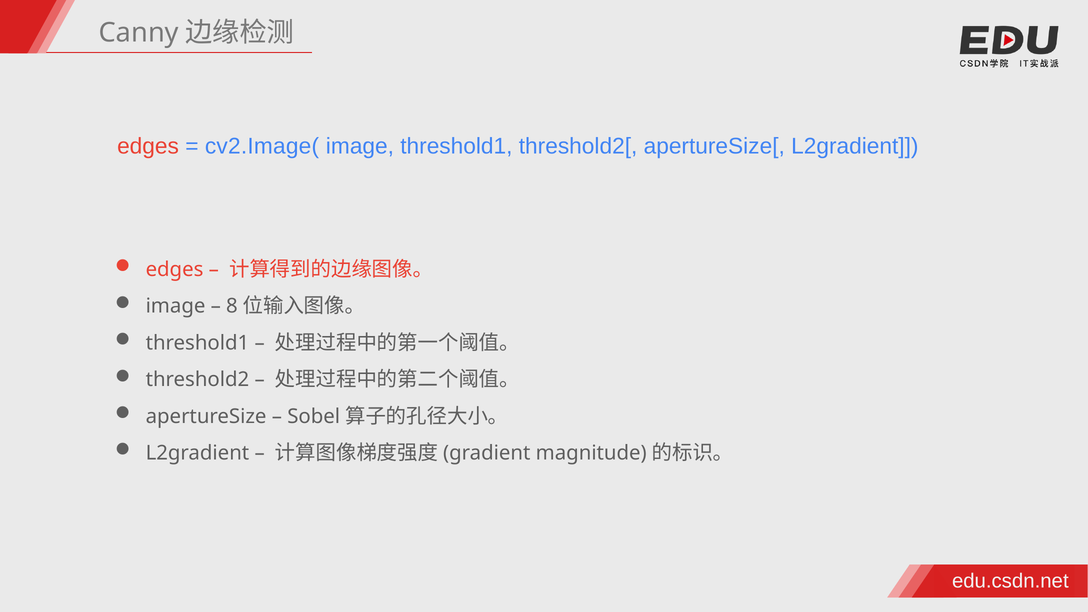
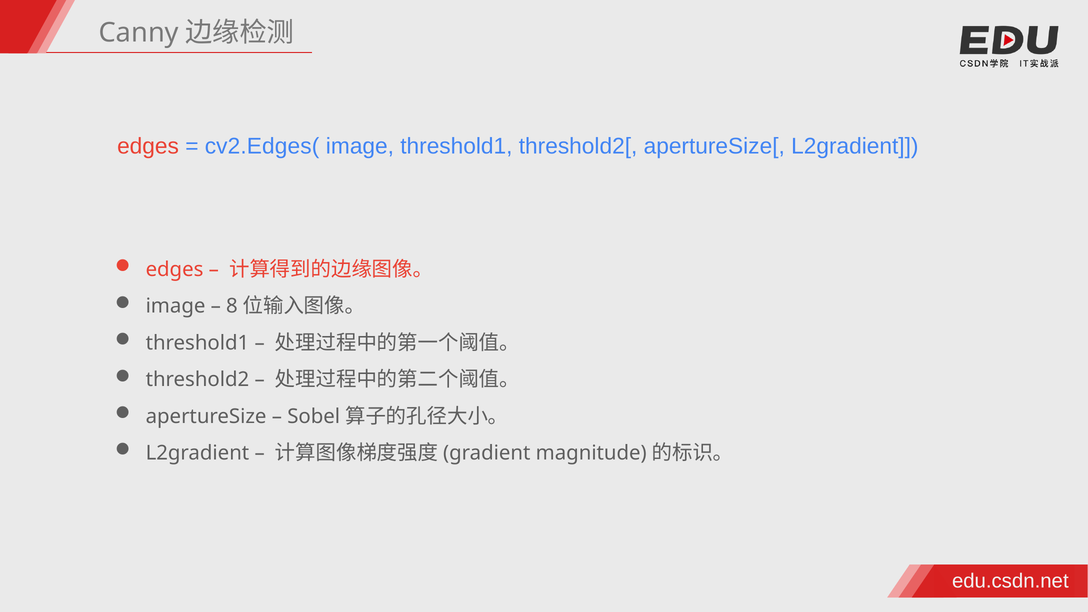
cv2.Image(: cv2.Image( -> cv2.Edges(
